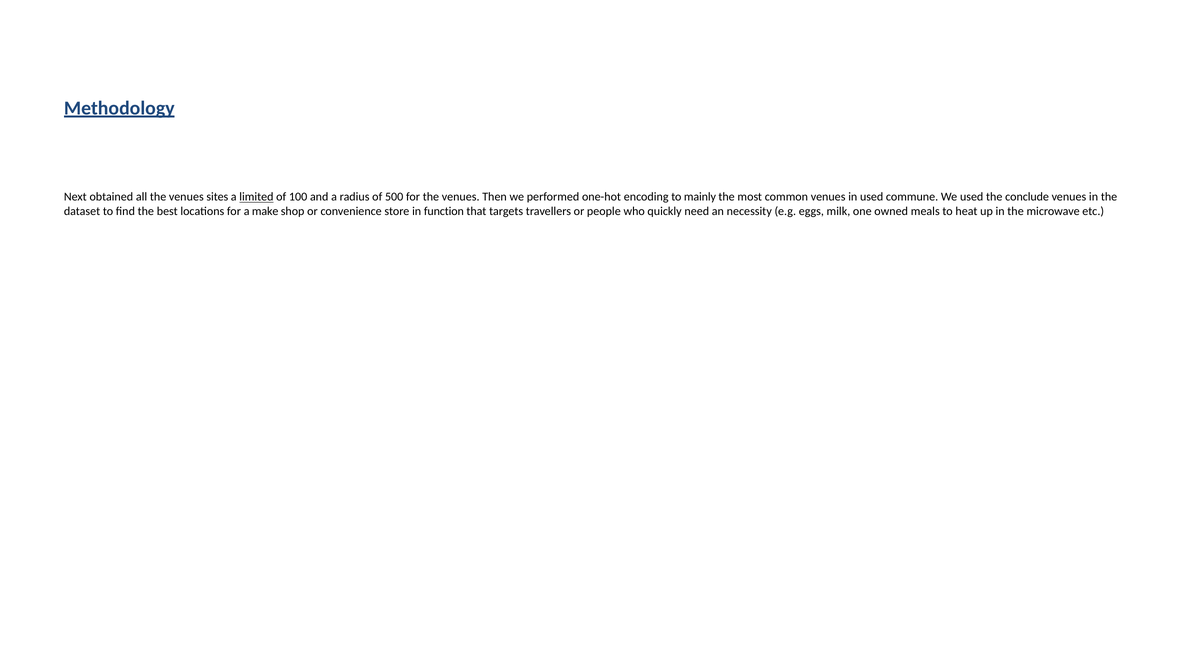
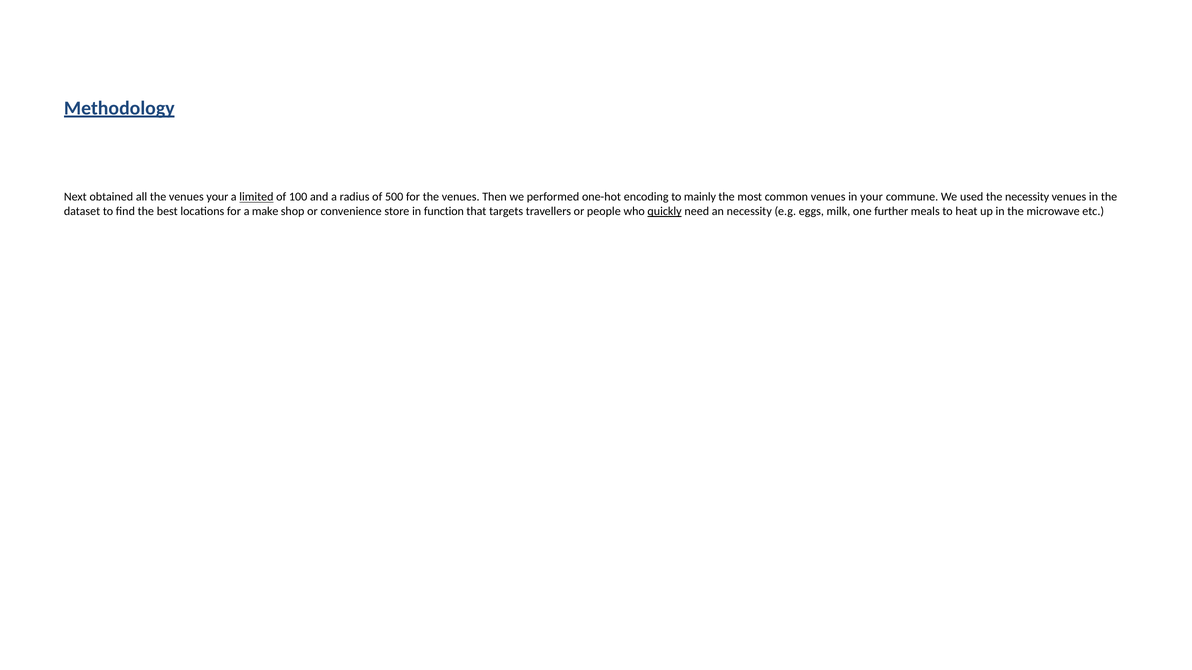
venues sites: sites -> your
in used: used -> your
the conclude: conclude -> necessity
quickly underline: none -> present
owned: owned -> further
